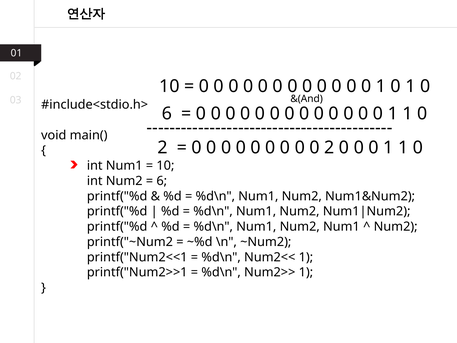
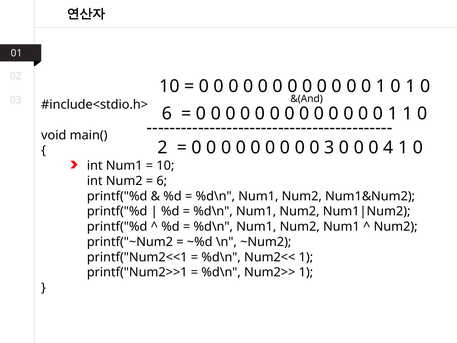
0 2: 2 -> 3
1 at (388, 147): 1 -> 4
